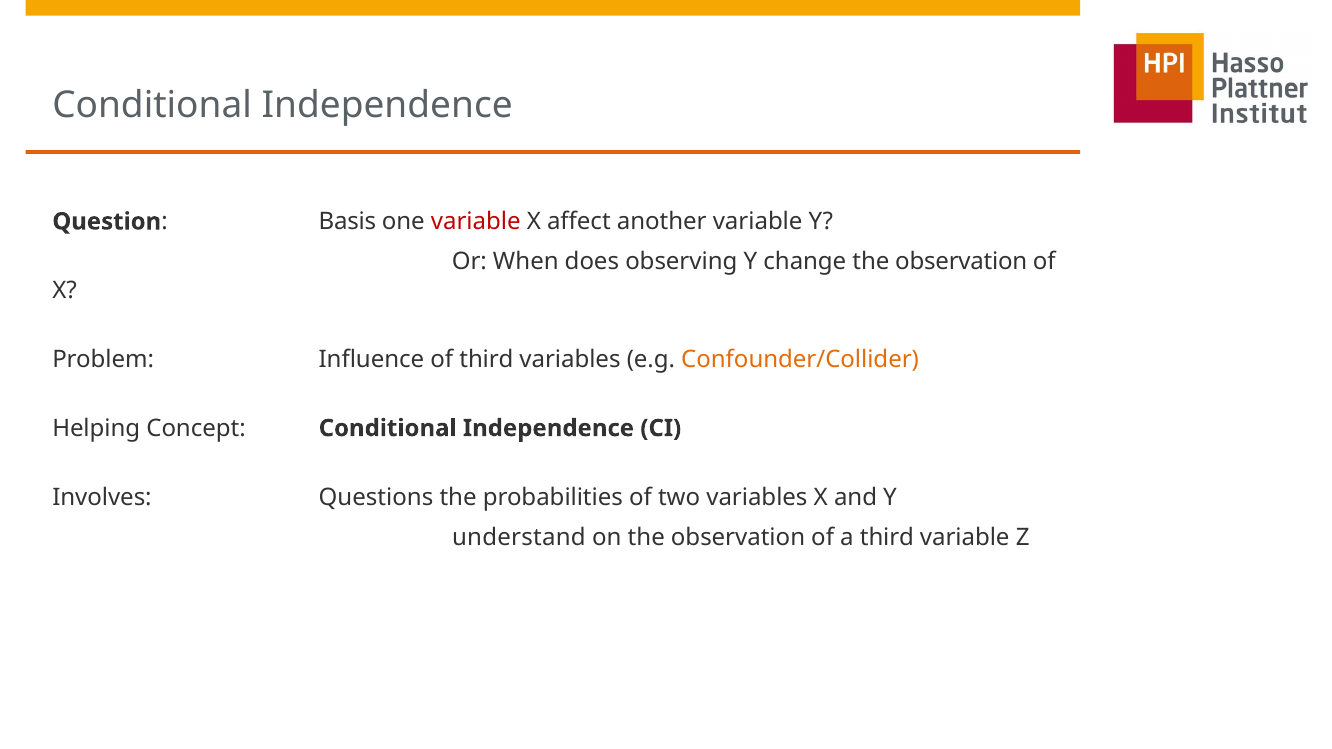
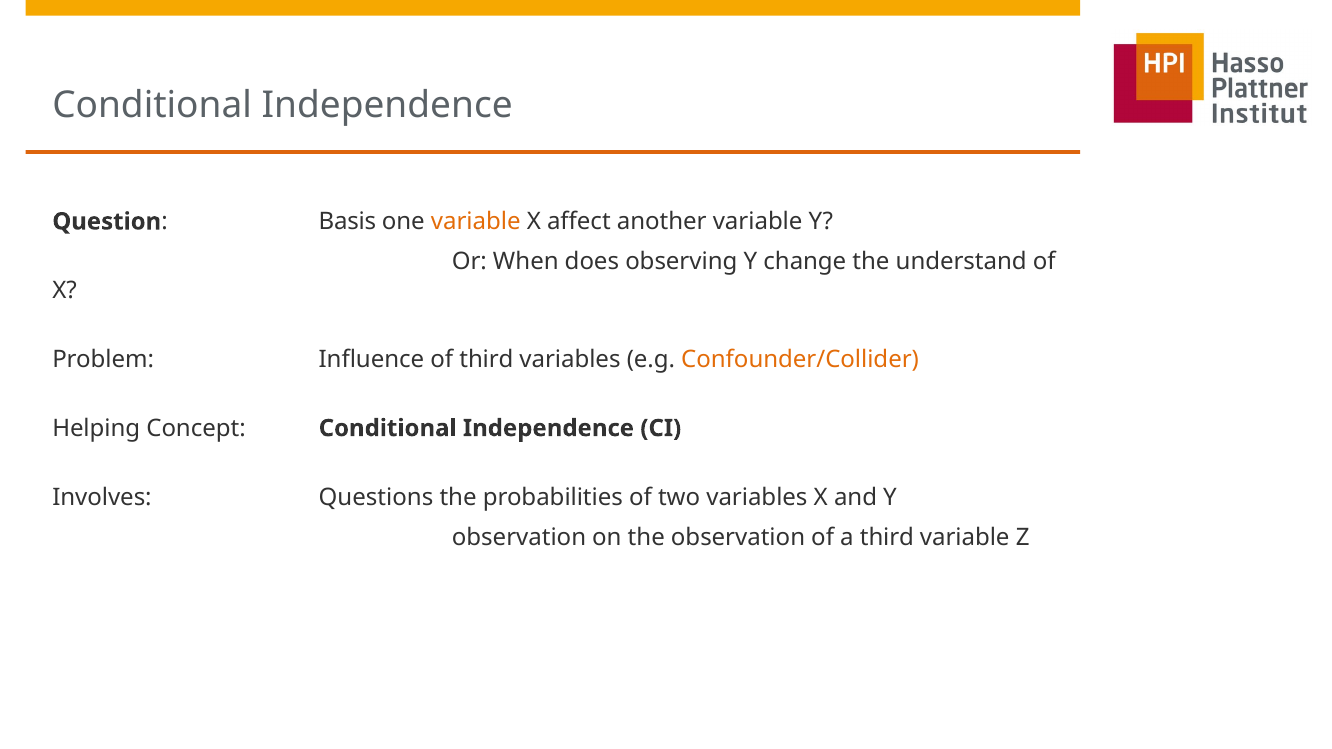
variable at (476, 222) colour: red -> orange
change the observation: observation -> understand
understand at (519, 537): understand -> observation
